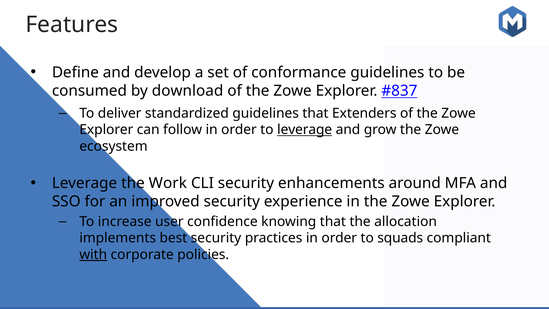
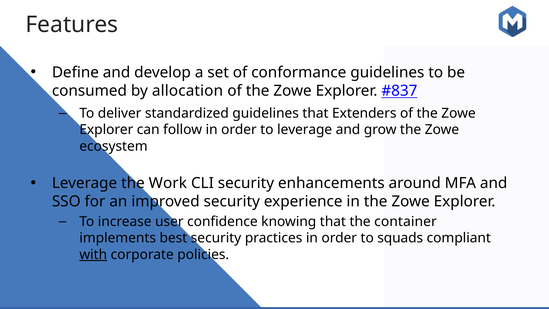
download: download -> allocation
leverage at (305, 130) underline: present -> none
allocation: allocation -> container
